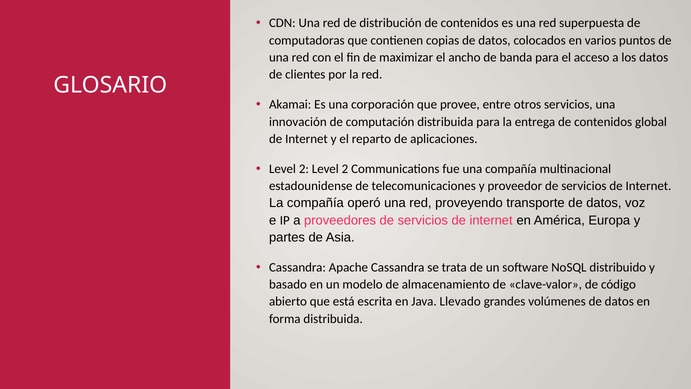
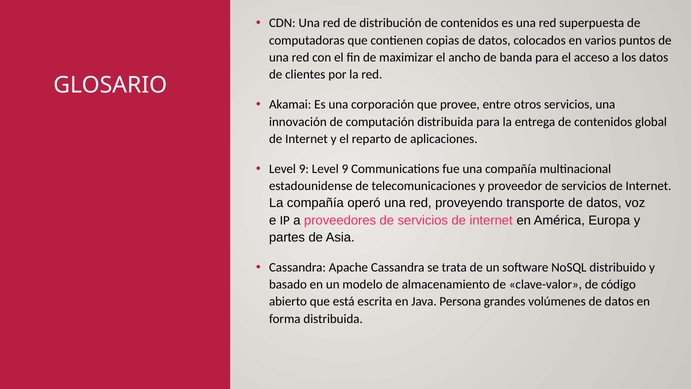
2 at (304, 169): 2 -> 9
2 at (345, 169): 2 -> 9
Llevado: Llevado -> Persona
